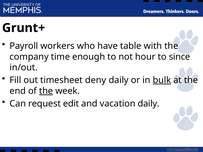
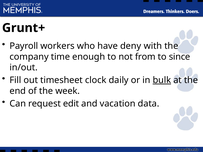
table: table -> deny
hour: hour -> from
deny: deny -> clock
the at (46, 91) underline: present -> none
vacation daily: daily -> data
